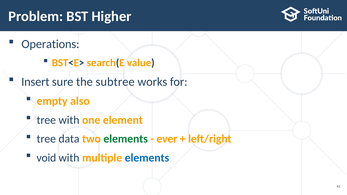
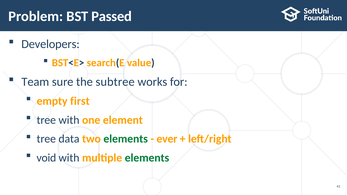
Higher: Higher -> Passed
Operations: Operations -> Developers
Insert: Insert -> Team
also: also -> first
elements at (147, 158) colour: blue -> green
